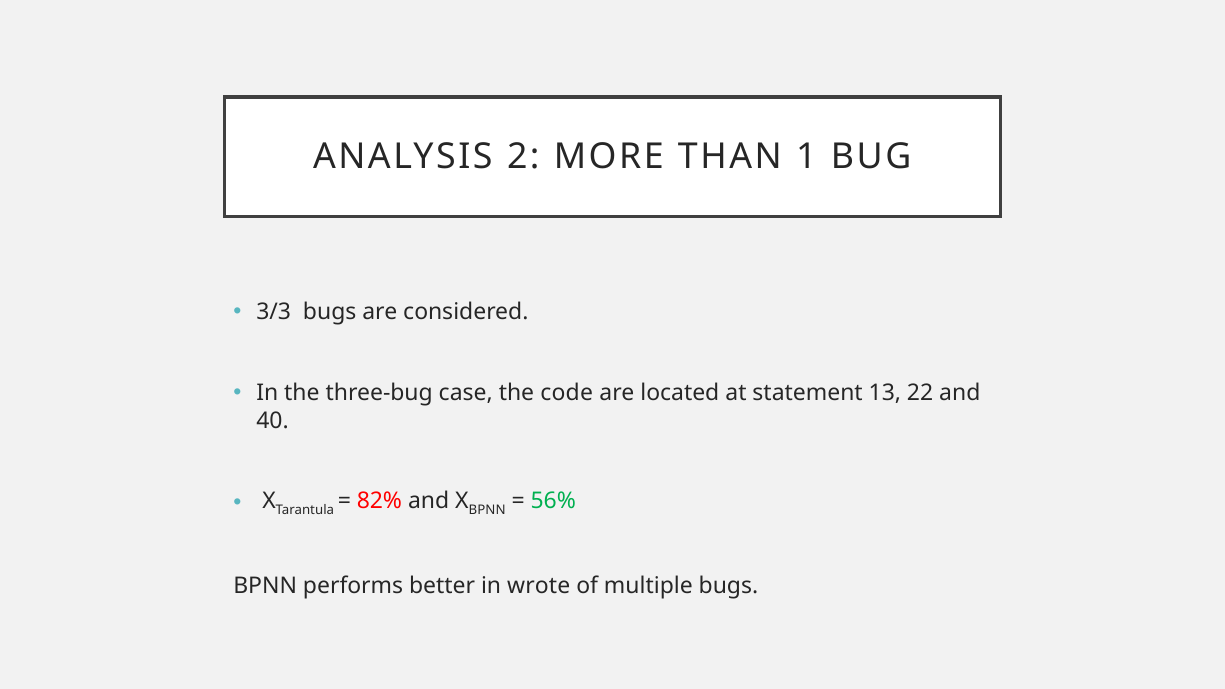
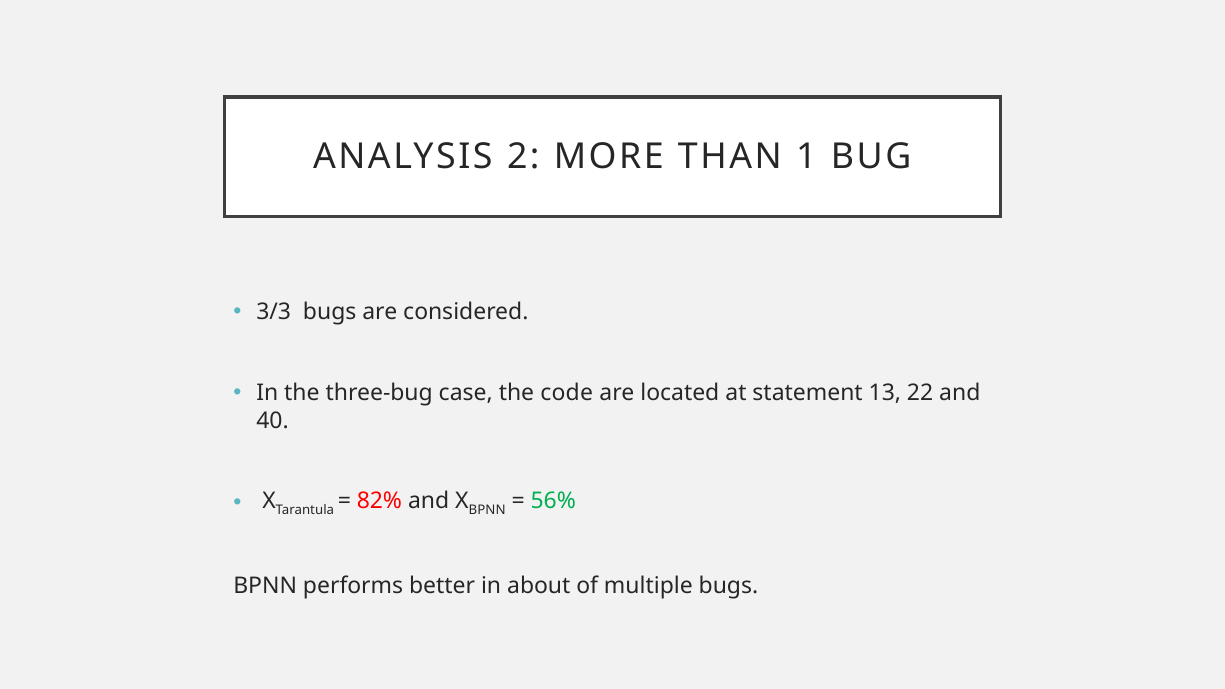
wrote: wrote -> about
